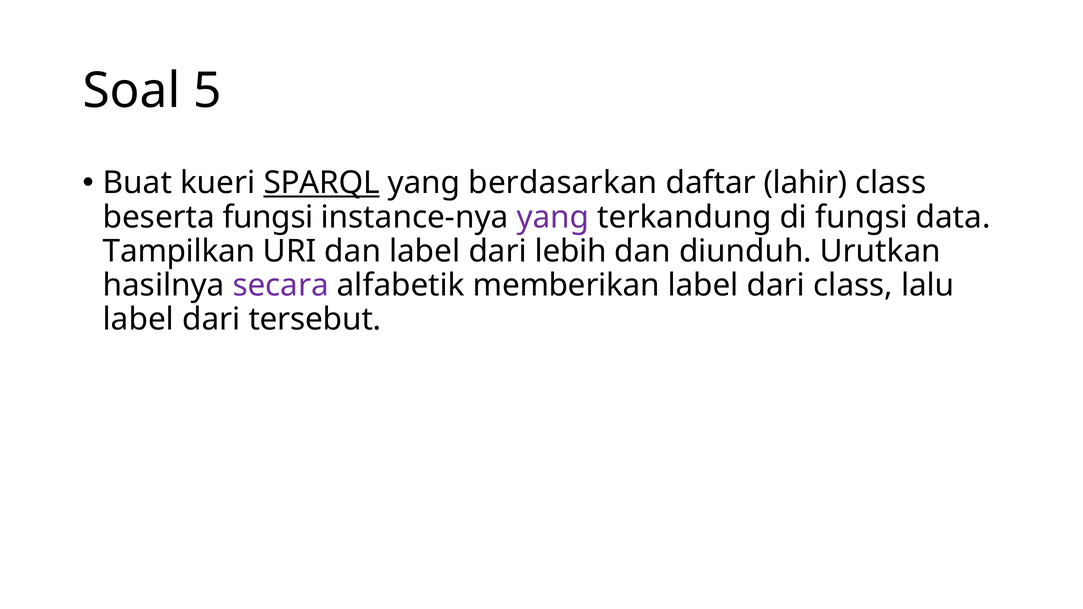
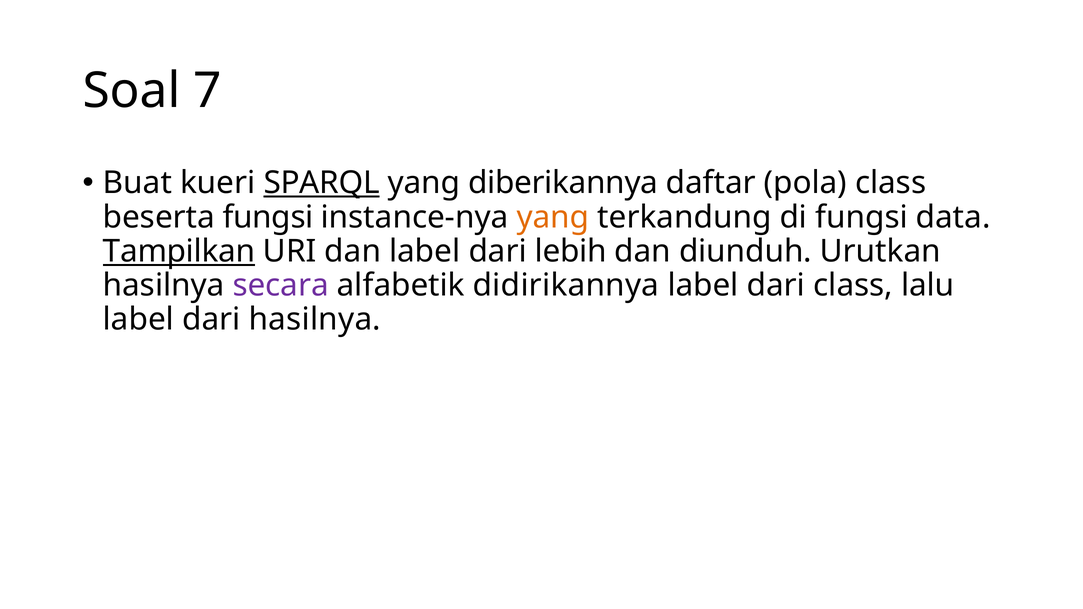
5: 5 -> 7
berdasarkan: berdasarkan -> diberikannya
lahir: lahir -> pola
yang at (553, 217) colour: purple -> orange
Tampilkan underline: none -> present
memberikan: memberikan -> didirikannya
dari tersebut: tersebut -> hasilnya
